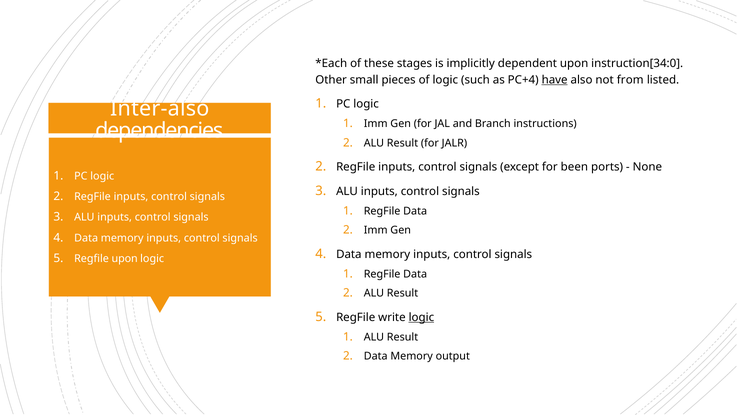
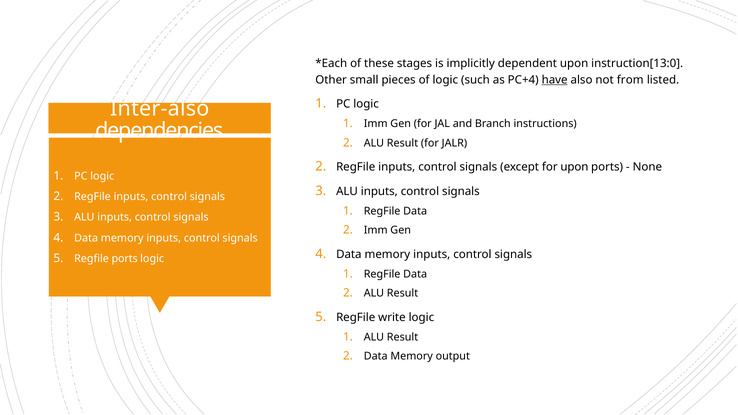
instruction[34:0: instruction[34:0 -> instruction[13:0
for been: been -> upon
Regfile upon: upon -> ports
logic at (421, 317) underline: present -> none
